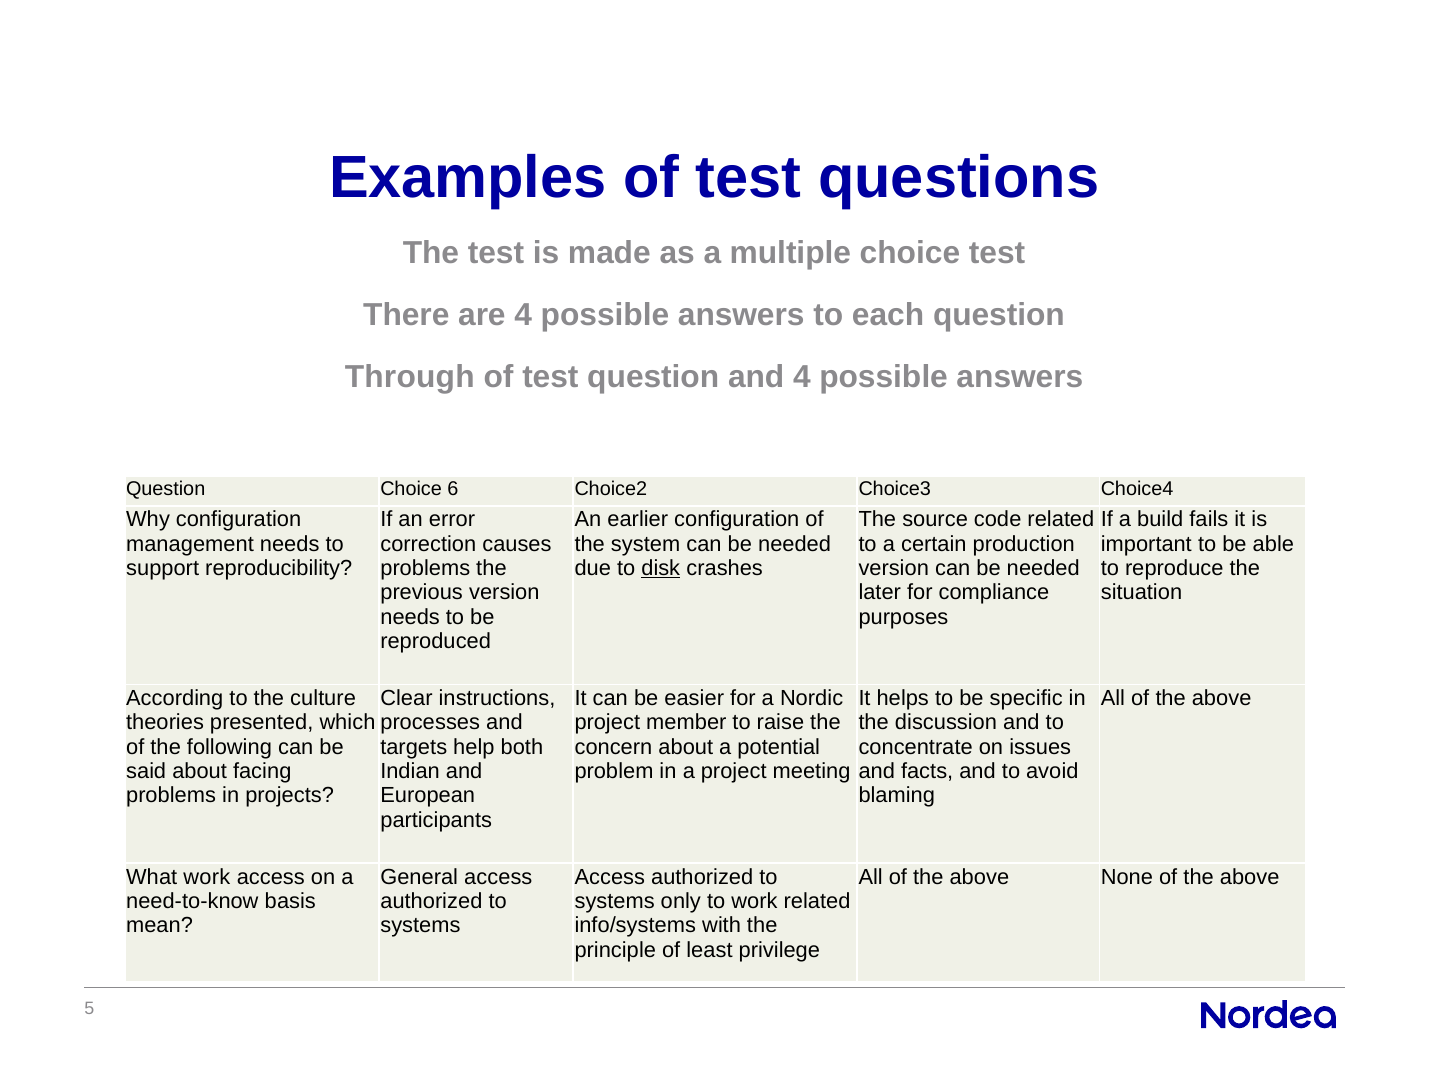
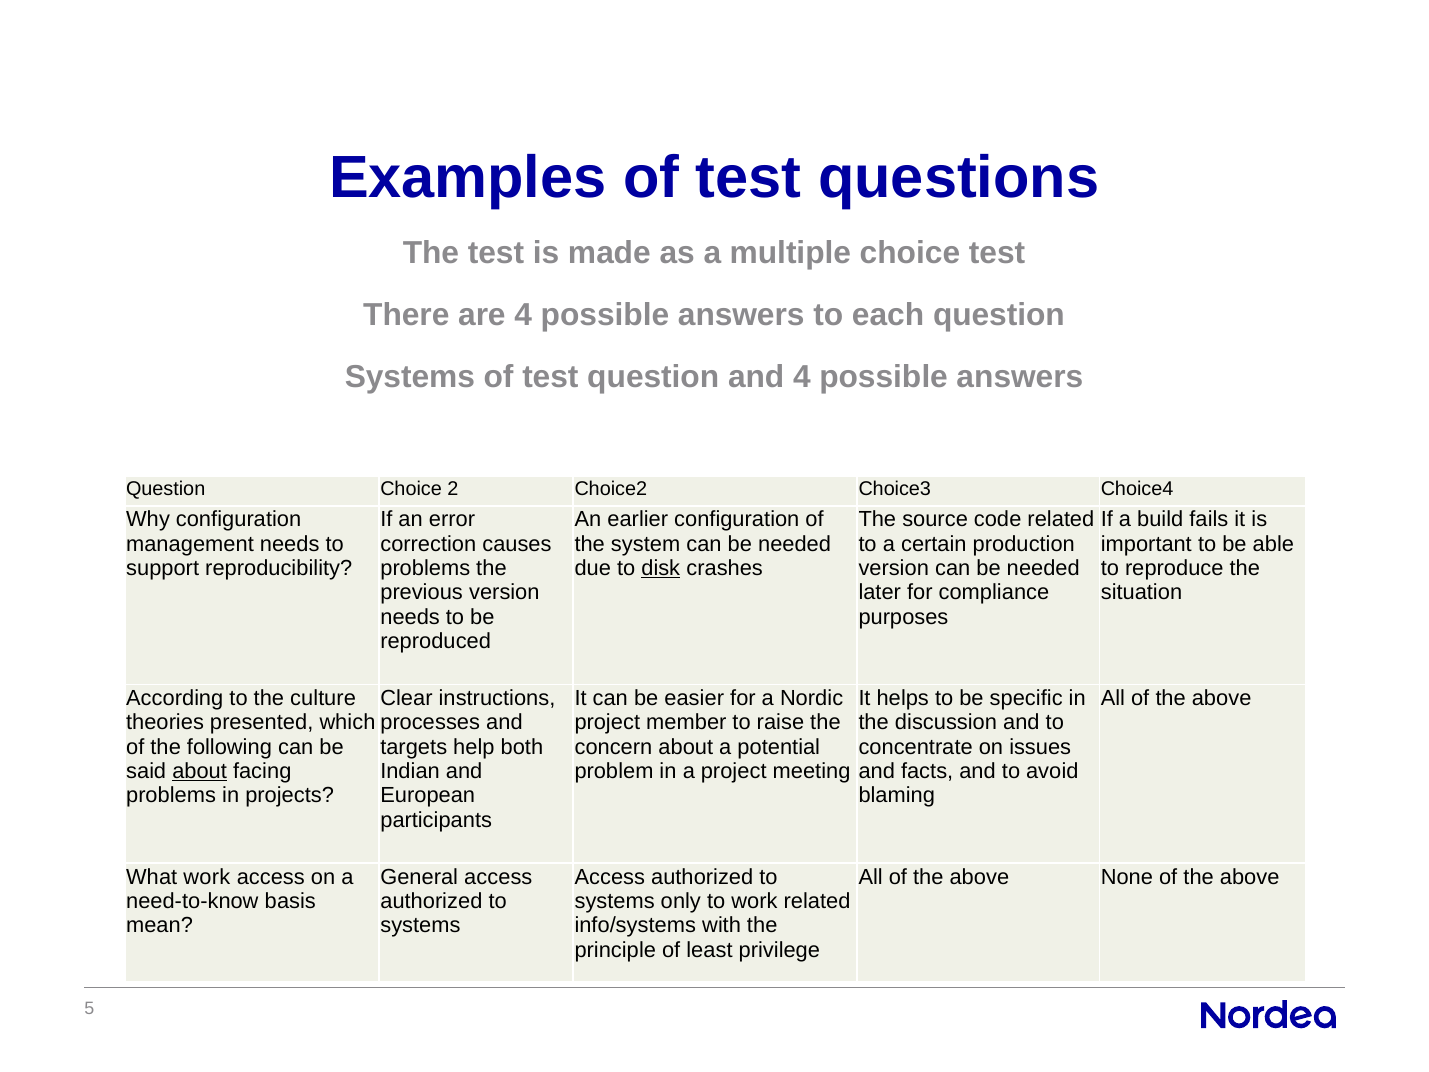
Through at (410, 377): Through -> Systems
6: 6 -> 2
about at (200, 771) underline: none -> present
